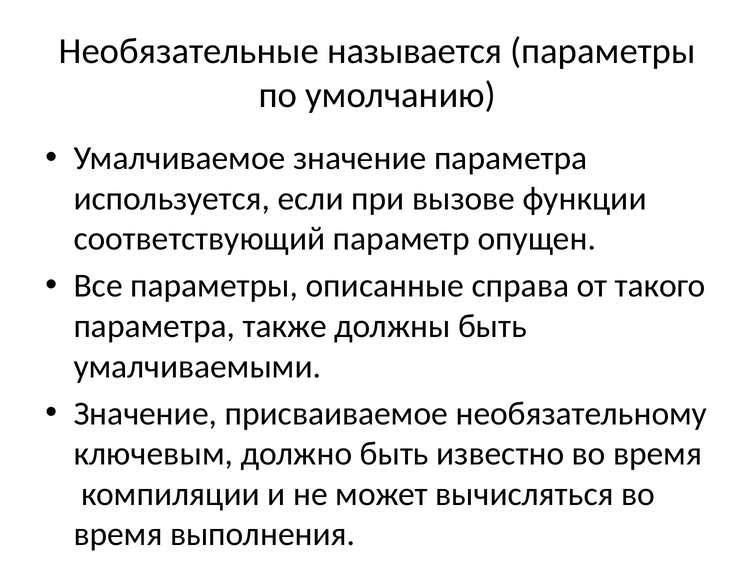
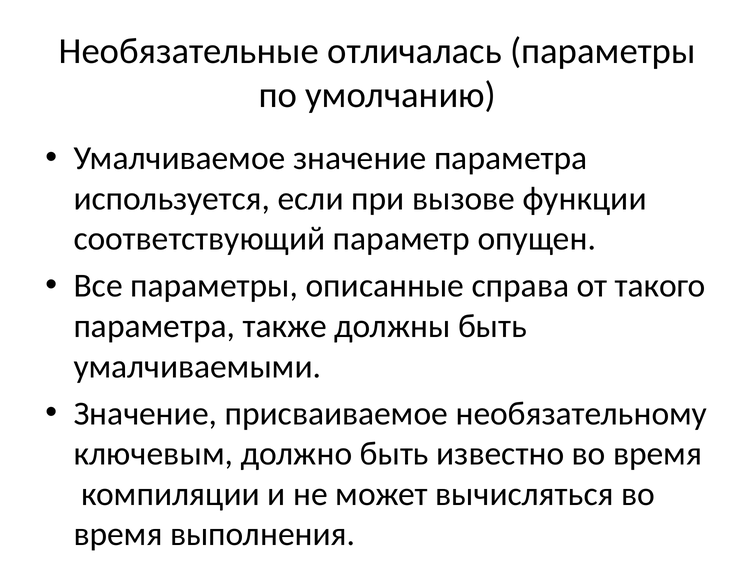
называется: называется -> отличалась
